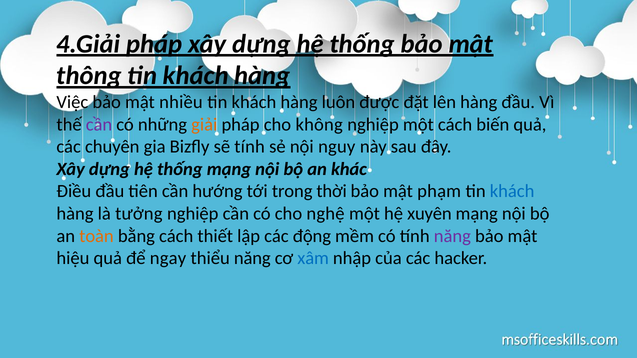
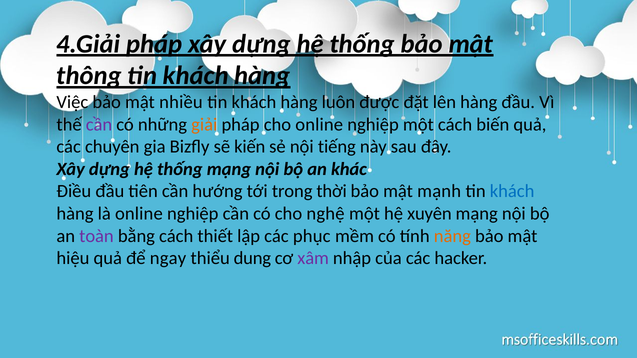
cho không: không -> online
sẽ tính: tính -> kiến
nguy: nguy -> tiếng
phạm: phạm -> mạnh
là tưởng: tưởng -> online
toàn colour: orange -> purple
động: động -> phục
năng at (452, 236) colour: purple -> orange
thiểu năng: năng -> dung
xâm colour: blue -> purple
